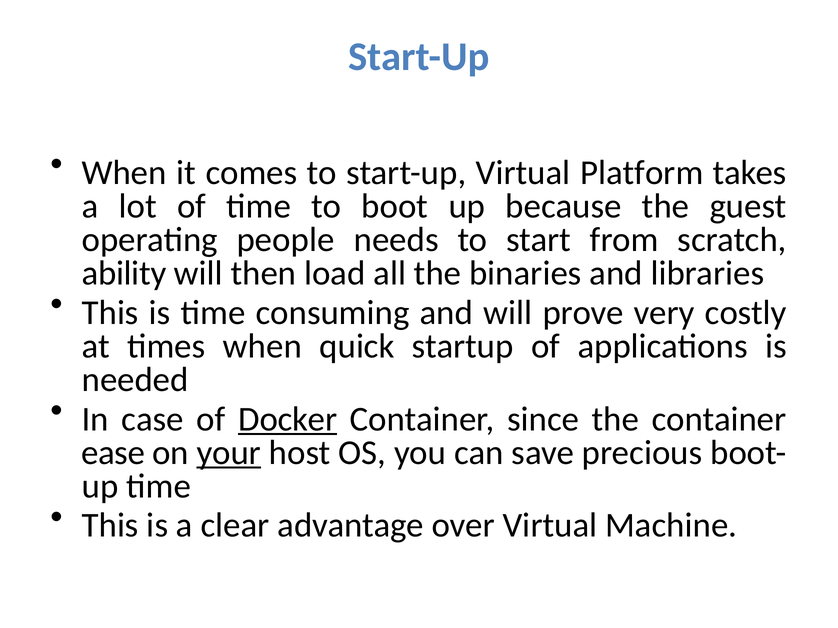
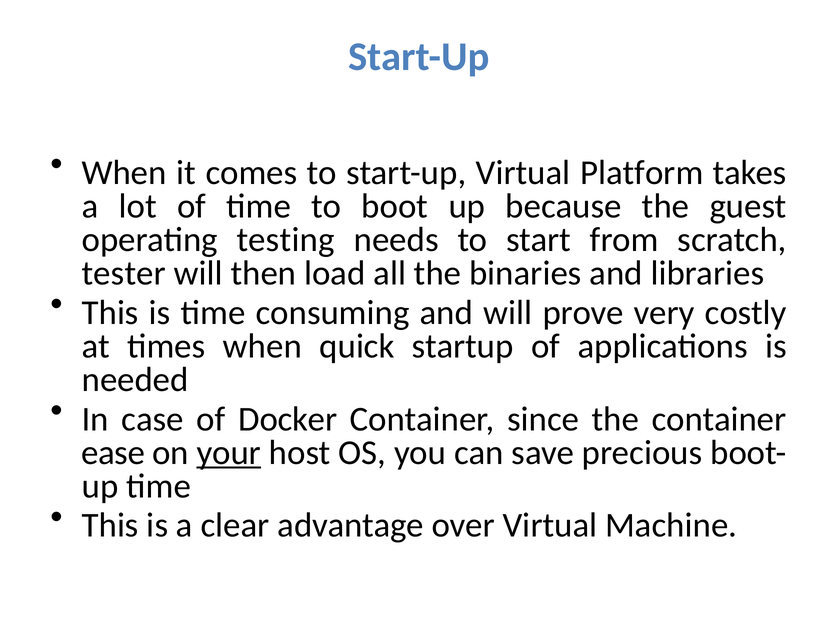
people: people -> testing
ability: ability -> tester
Docker underline: present -> none
